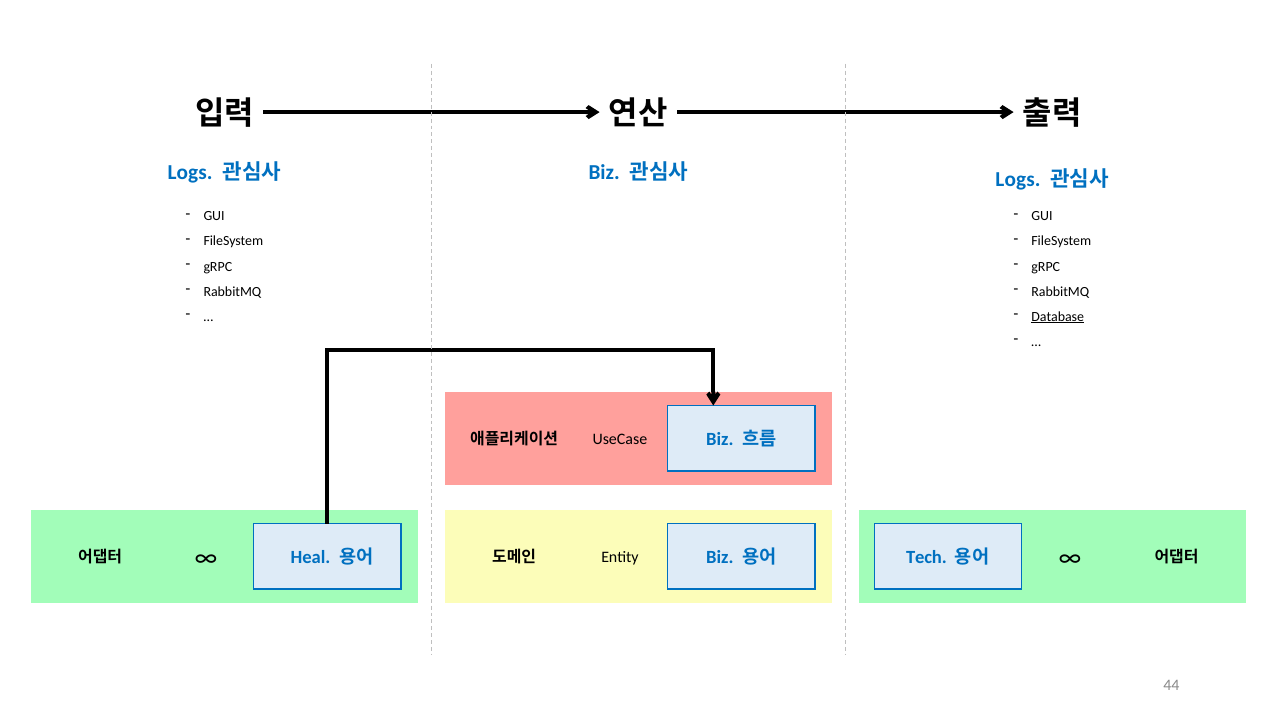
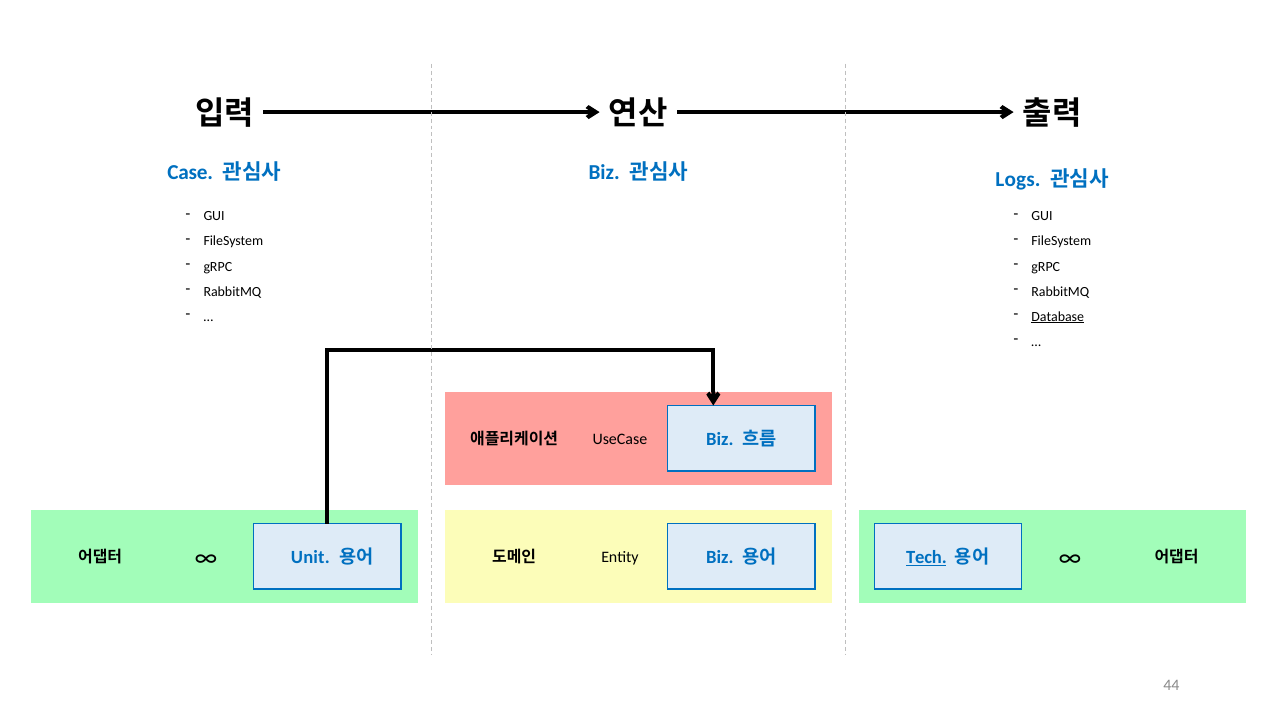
Logs at (190, 173): Logs -> Case
Heal: Heal -> Unit
Tech underline: none -> present
